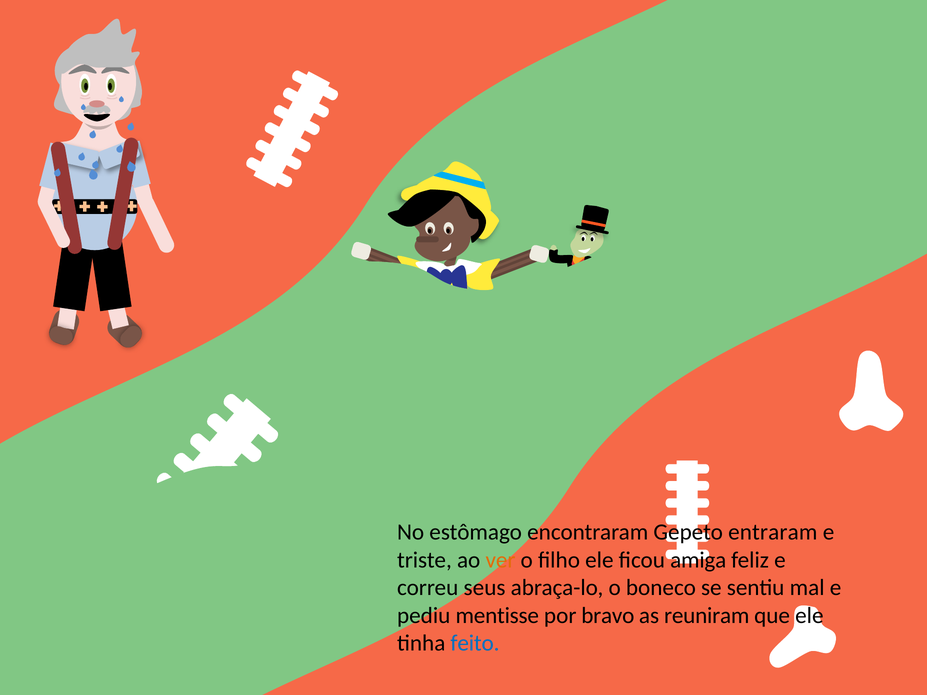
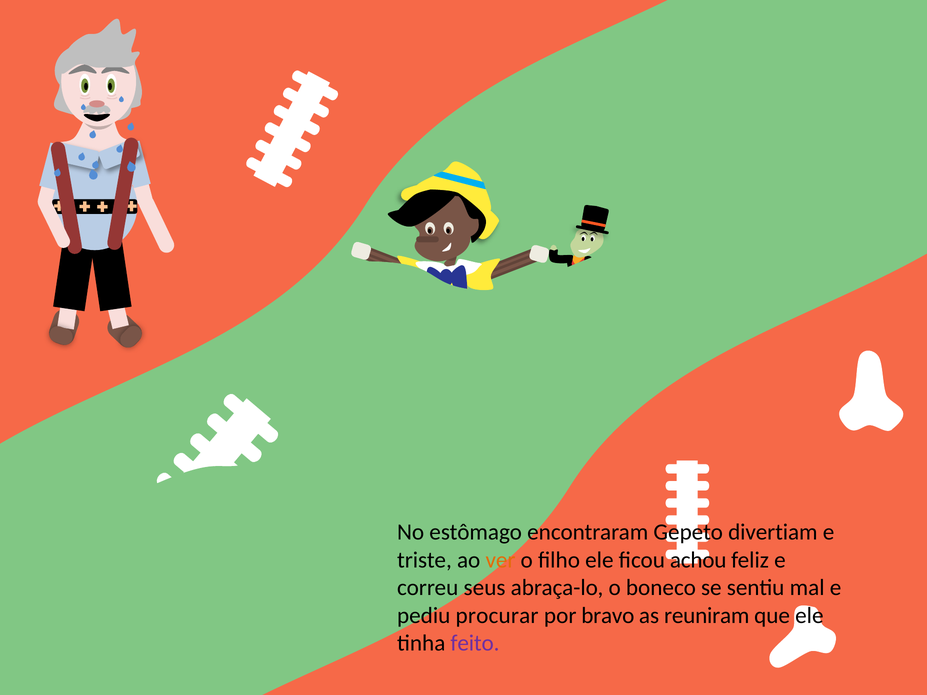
entraram: entraram -> divertiam
amiga: amiga -> achou
mentisse: mentisse -> procurar
feito colour: blue -> purple
